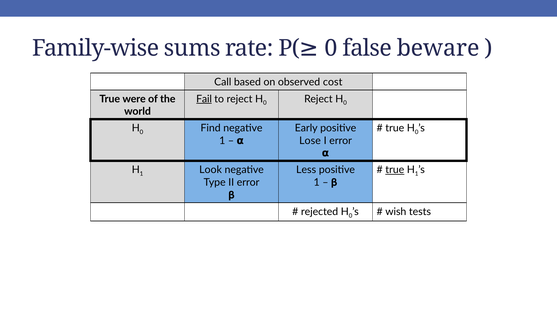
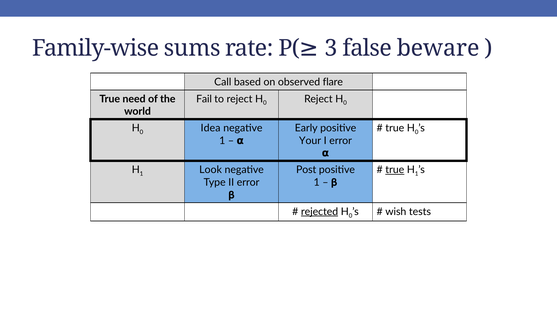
0 at (331, 48): 0 -> 3
cost: cost -> flare
were: were -> need
Fail underline: present -> none
Find: Find -> Idea
Lose: Lose -> Your
Less: Less -> Post
rejected underline: none -> present
